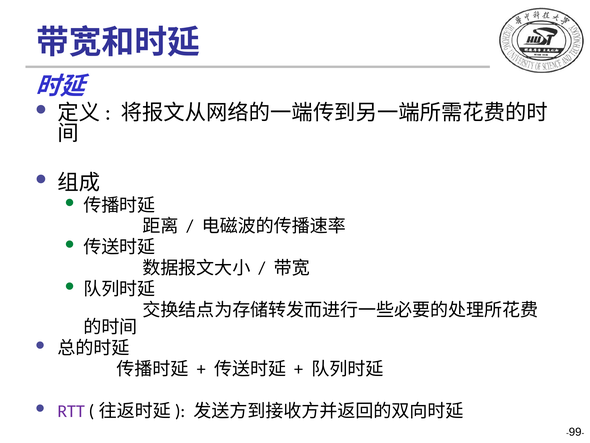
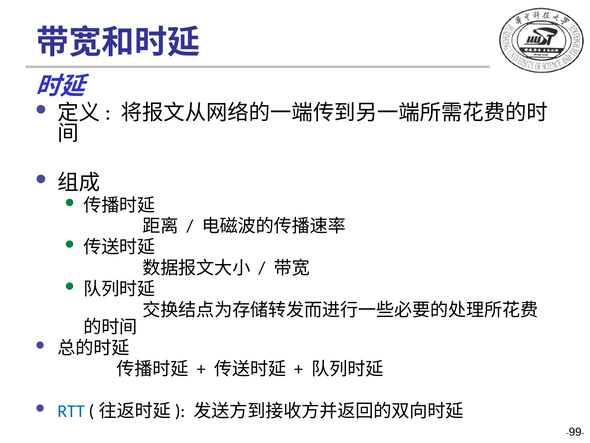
RTT colour: purple -> blue
